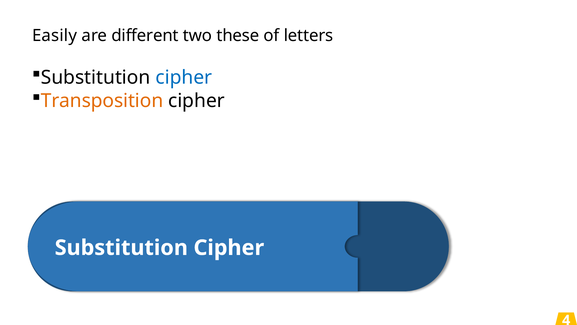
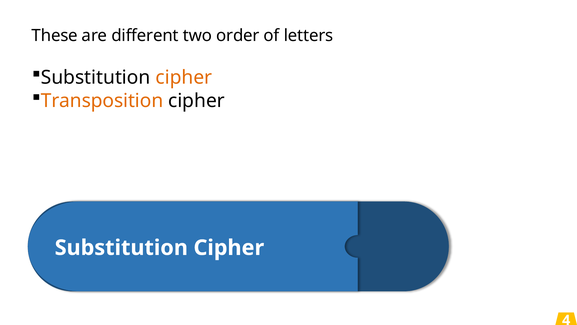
Easily: Easily -> These
these: these -> order
cipher at (184, 78) colour: blue -> orange
